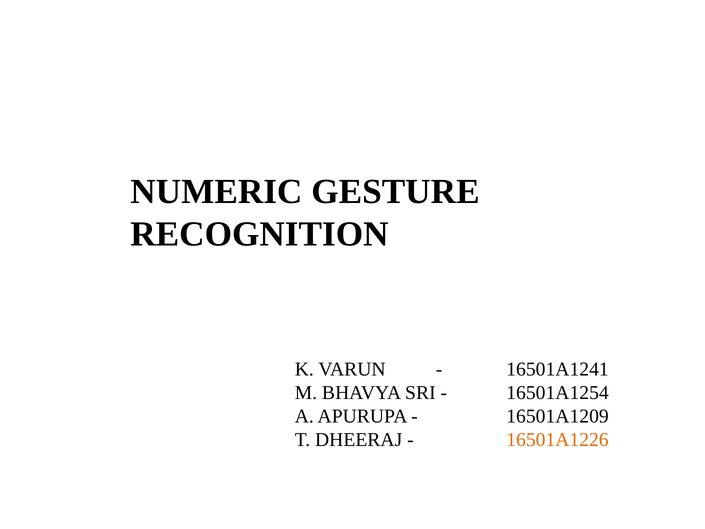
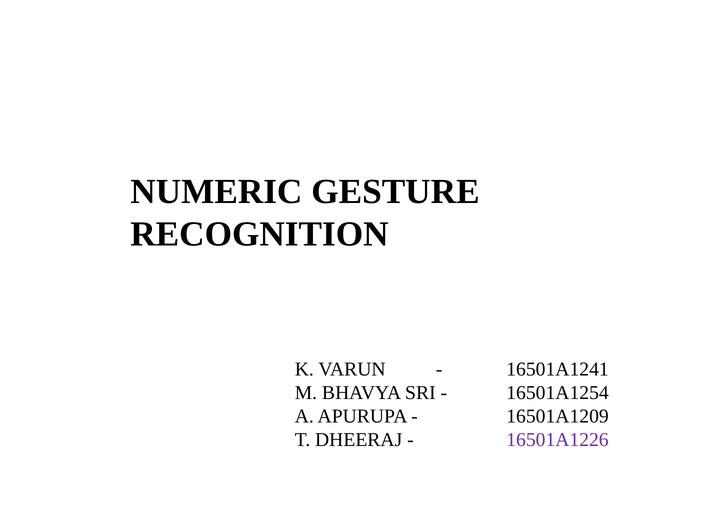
16501A1226 colour: orange -> purple
